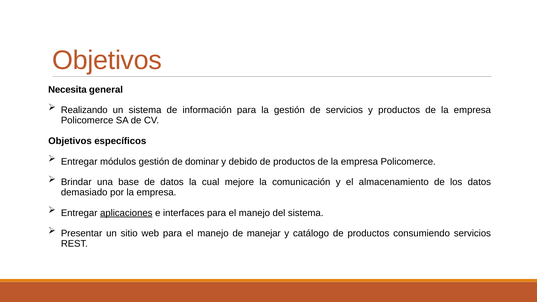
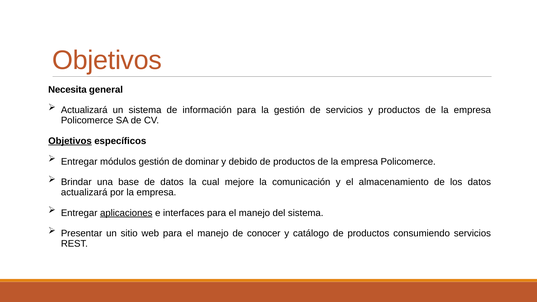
Realizando at (84, 110): Realizando -> Actualizará
Objetivos at (70, 141) underline: none -> present
demasiado at (84, 192): demasiado -> actualizará
manejar: manejar -> conocer
